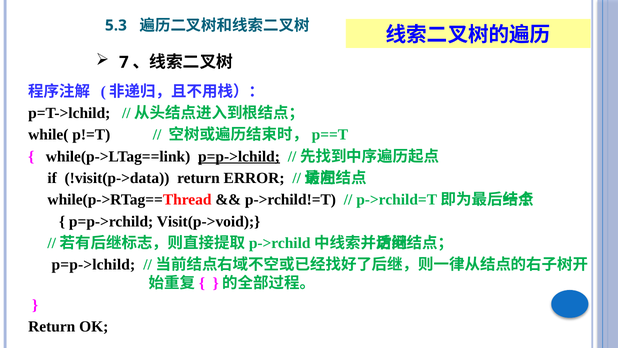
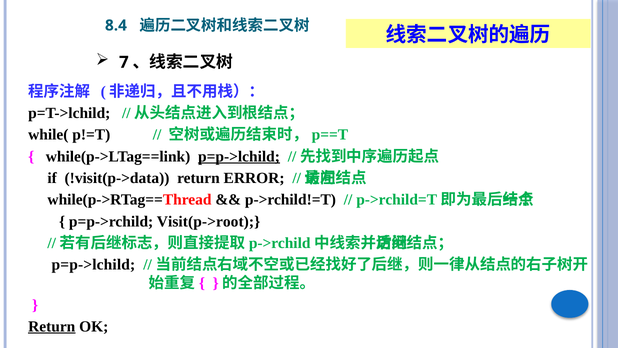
5.3: 5.3 -> 8.4
Visit(p->void: Visit(p->void -> Visit(p->root
Return at (52, 326) underline: none -> present
